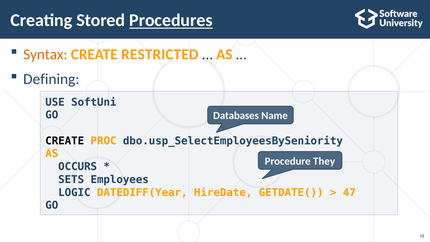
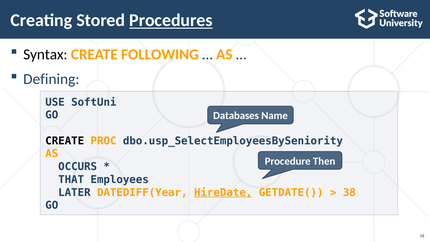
Syntax colour: orange -> black
RESTRICTED: RESTRICTED -> FOLLOWING
They: They -> Then
SETS: SETS -> THAT
LOGIC: LOGIC -> LATER
HireDate underline: none -> present
47: 47 -> 38
